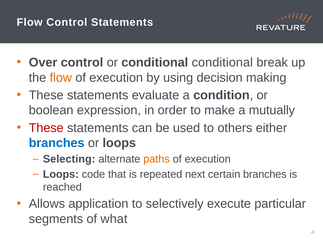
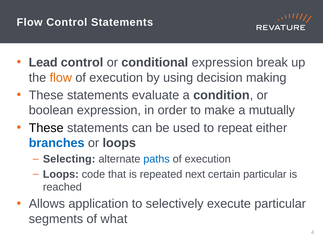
Over: Over -> Lead
conditional conditional: conditional -> expression
These at (46, 128) colour: red -> black
others: others -> repeat
paths colour: orange -> blue
certain branches: branches -> particular
